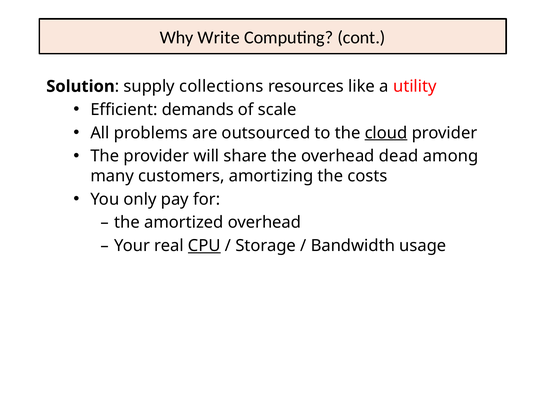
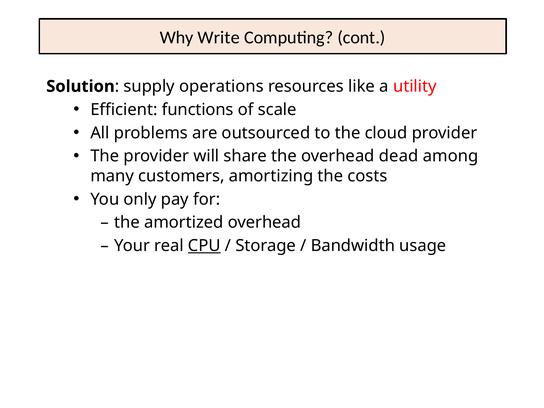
collections: collections -> operations
demands: demands -> functions
cloud underline: present -> none
